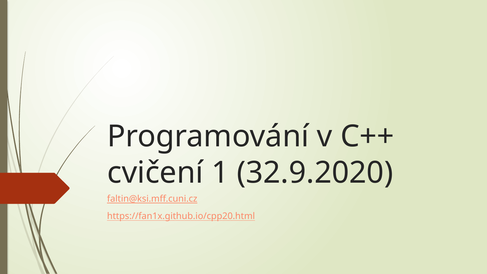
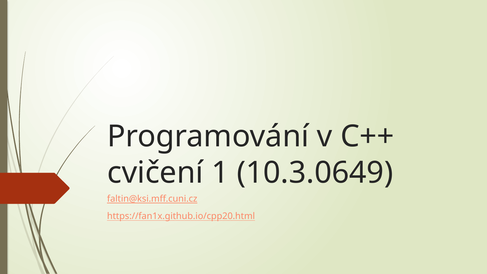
32.9.2020: 32.9.2020 -> 10.3.0649
